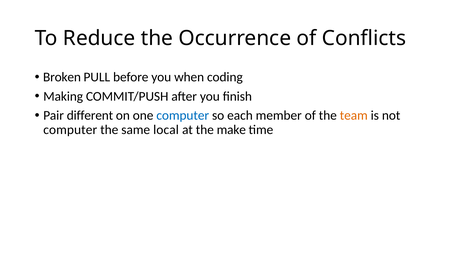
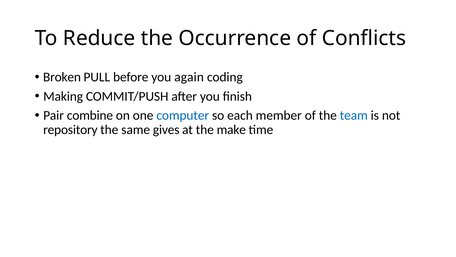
when: when -> again
different: different -> combine
team colour: orange -> blue
computer at (70, 130): computer -> repository
local: local -> gives
